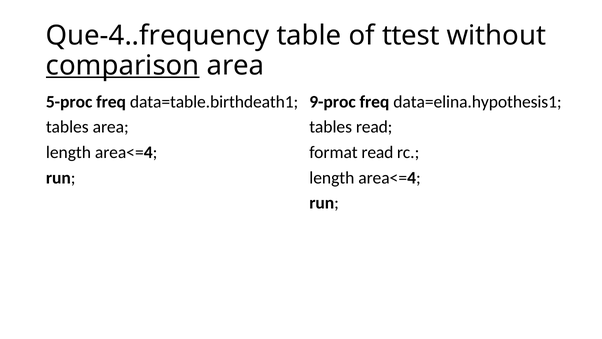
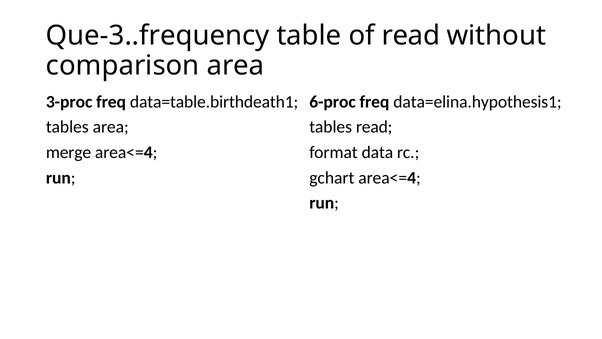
Que-4..frequency: Que-4..frequency -> Que-3..frequency
of ttest: ttest -> read
comparison underline: present -> none
5-proc: 5-proc -> 3-proc
9-proc: 9-proc -> 6-proc
length at (68, 152): length -> merge
format read: read -> data
length at (332, 178): length -> gchart
